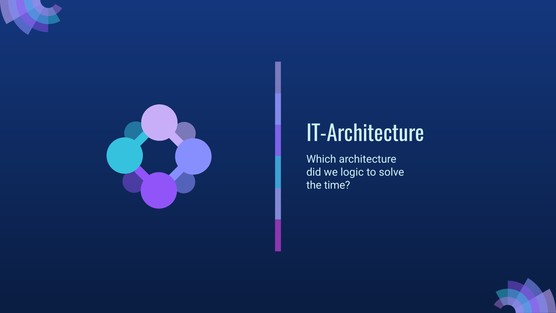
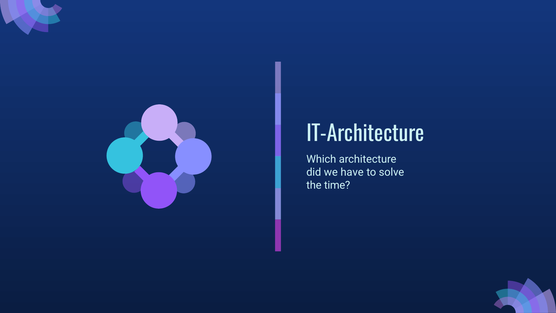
logic: logic -> have
